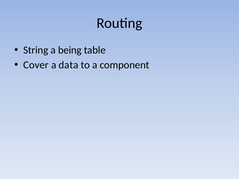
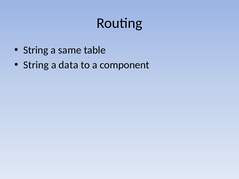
being: being -> same
Cover at (36, 65): Cover -> String
